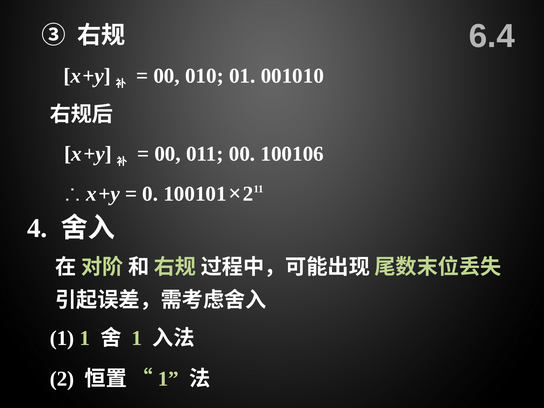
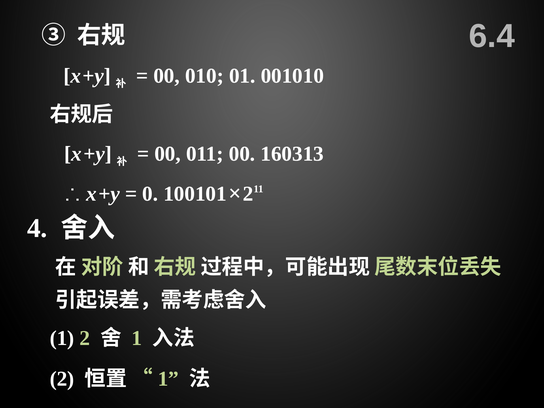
100106: 100106 -> 160313
1 1: 1 -> 2
